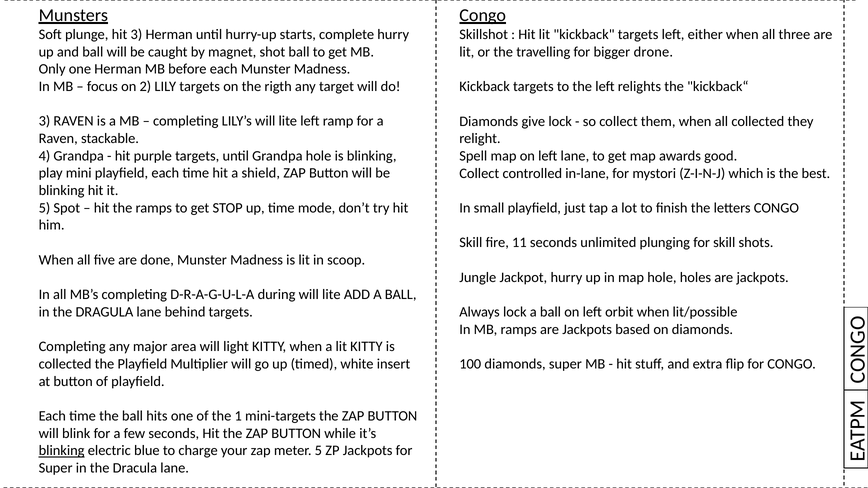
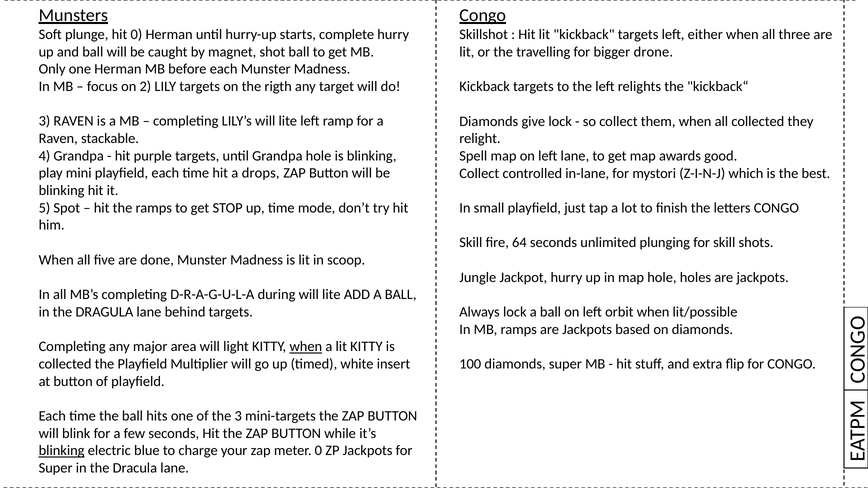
hit 3: 3 -> 0
shield: shield -> drops
11: 11 -> 64
when at (306, 347) underline: none -> present
the 1: 1 -> 3
meter 5: 5 -> 0
